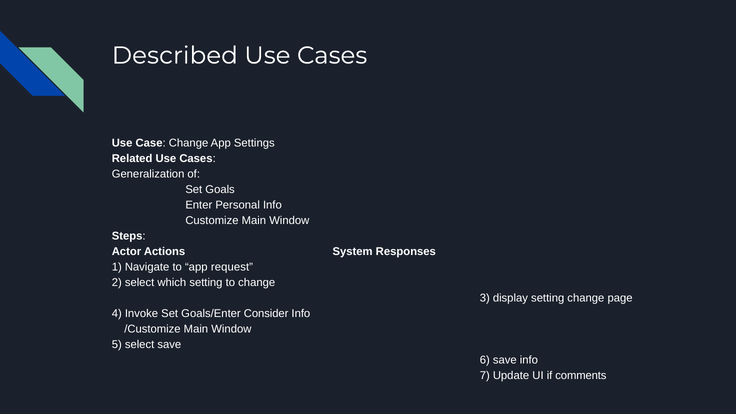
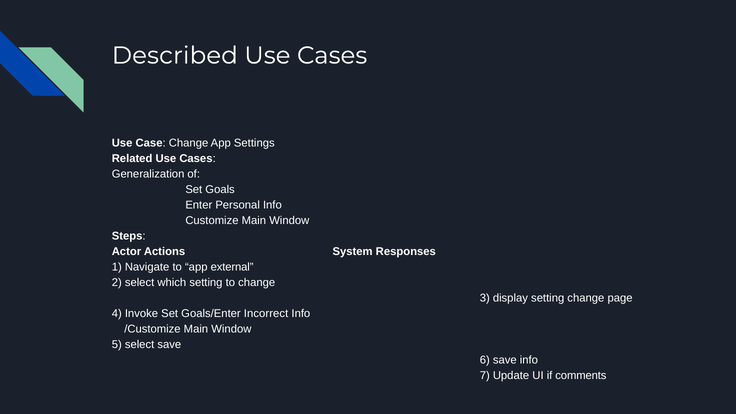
request: request -> external
Consider: Consider -> Incorrect
